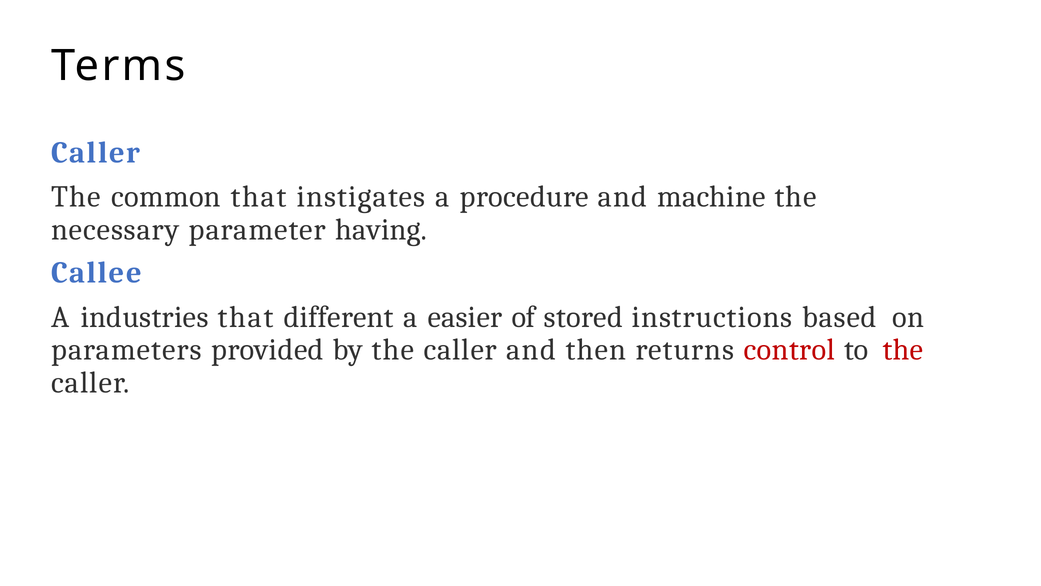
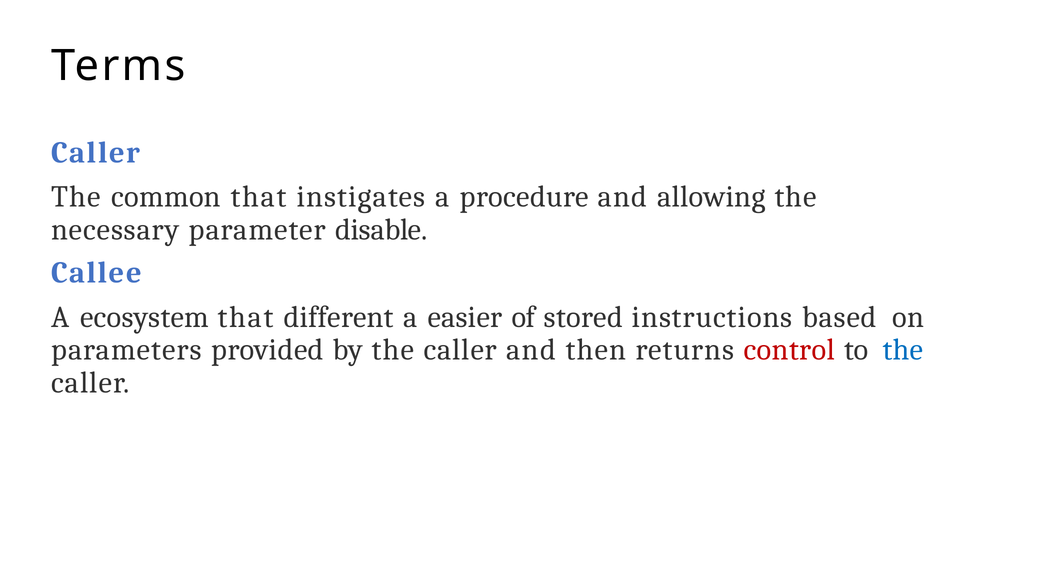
machine: machine -> allowing
having: having -> disable
industries: industries -> ecosystem
the at (903, 350) colour: red -> blue
